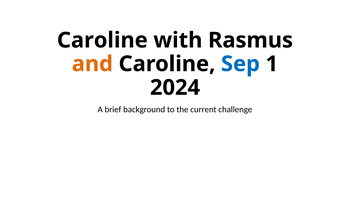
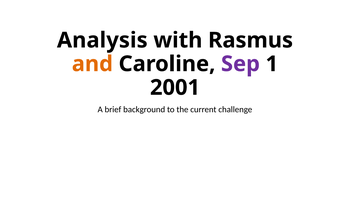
Caroline at (102, 40): Caroline -> Analysis
Sep colour: blue -> purple
2024: 2024 -> 2001
